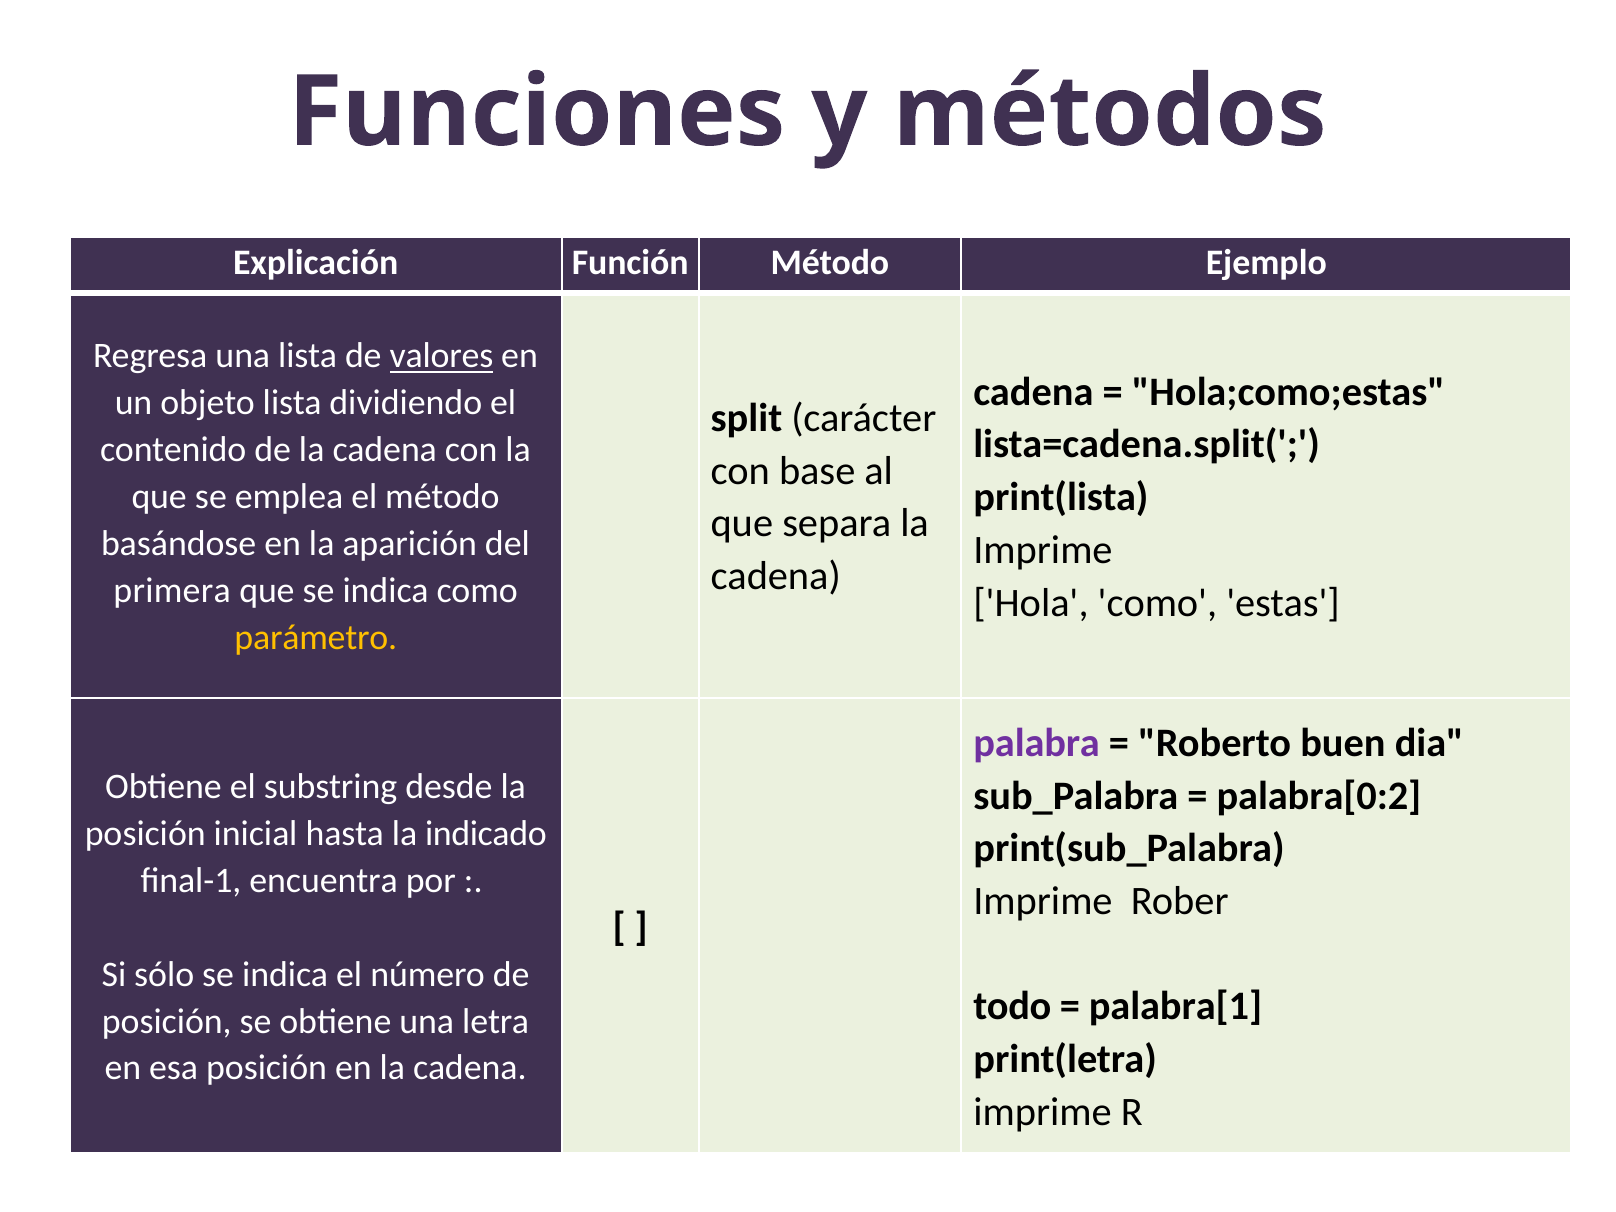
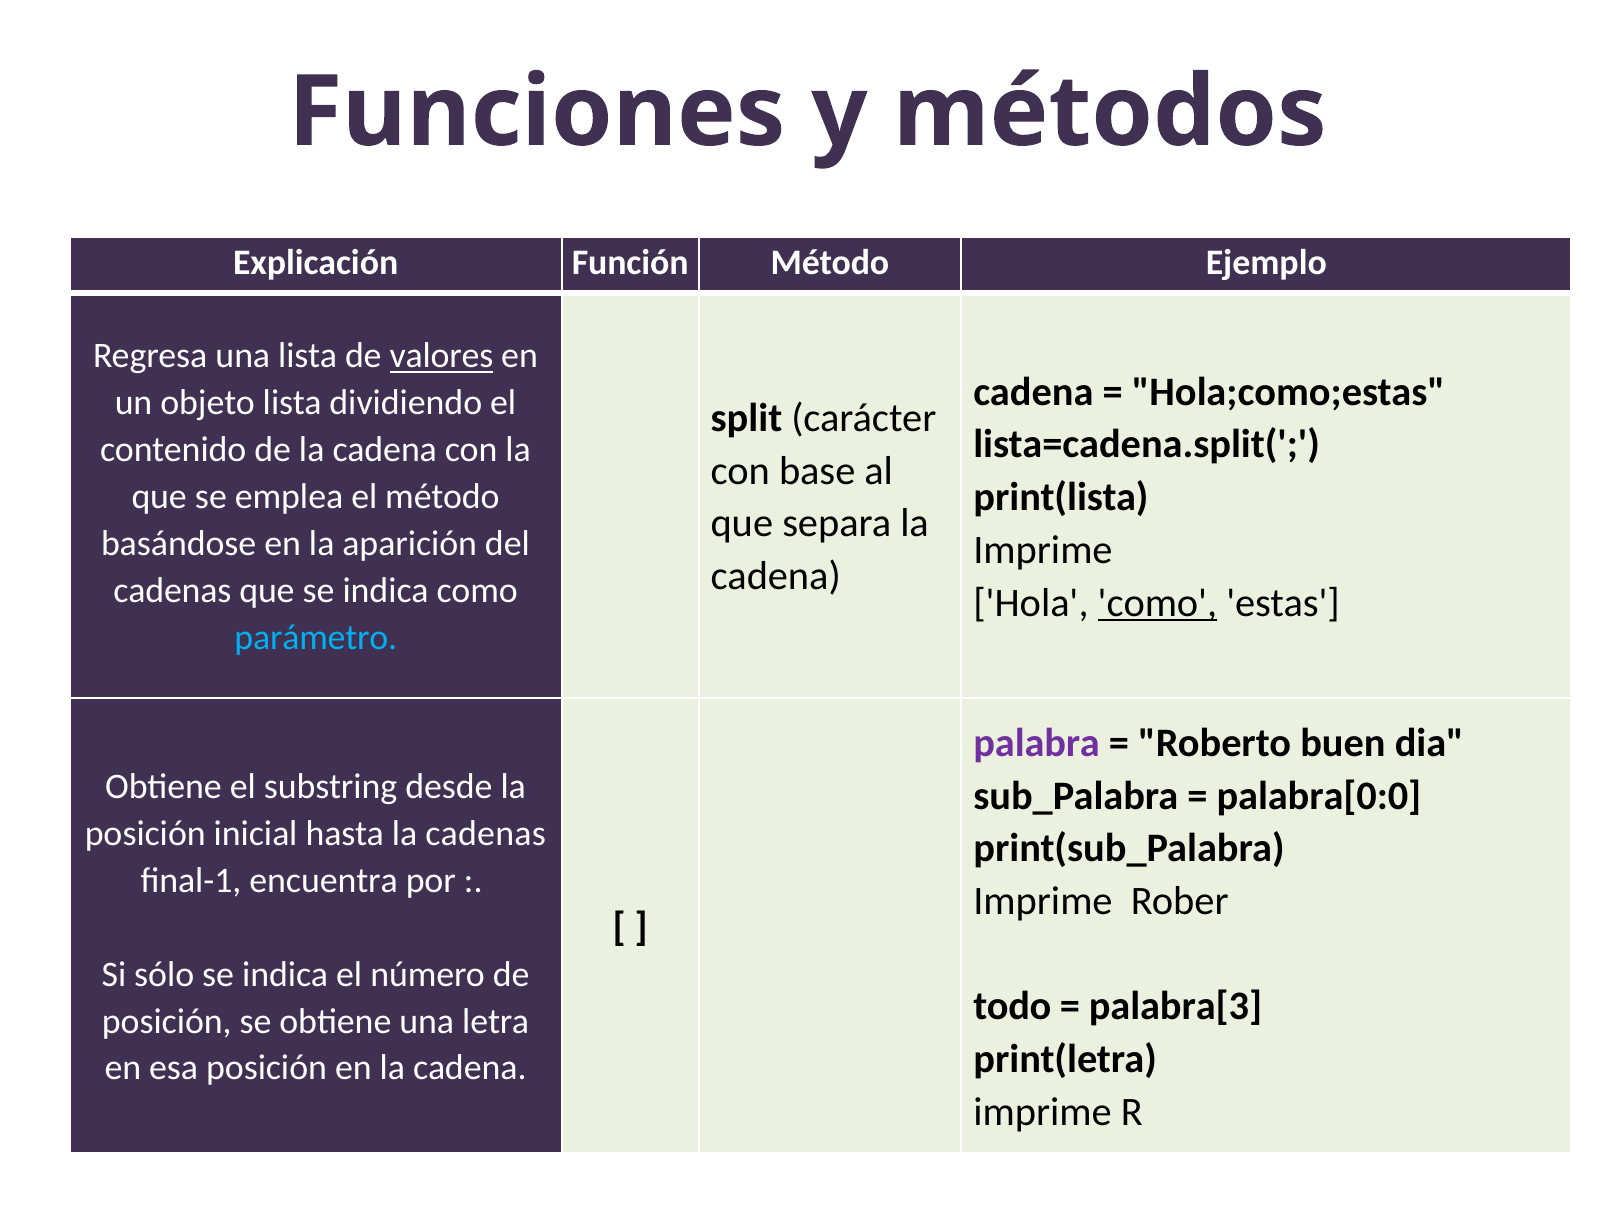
primera at (172, 591): primera -> cadenas
como at (1157, 603) underline: none -> present
parámetro colour: yellow -> light blue
palabra[0:2: palabra[0:2 -> palabra[0:0
la indicado: indicado -> cadenas
palabra[1: palabra[1 -> palabra[3
